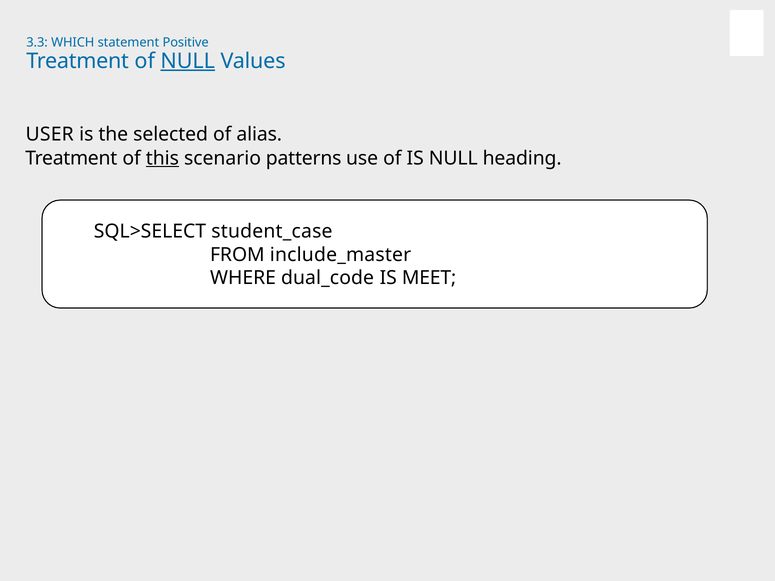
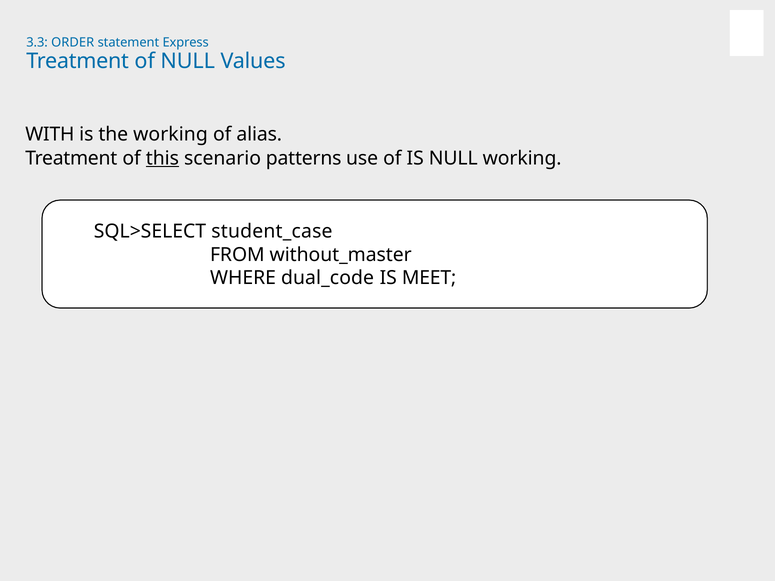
WHICH: WHICH -> ORDER
Positive: Positive -> Express
NULL at (188, 61) underline: present -> none
USER: USER -> WITH
the selected: selected -> working
NULL heading: heading -> working
include_master: include_master -> without_master
